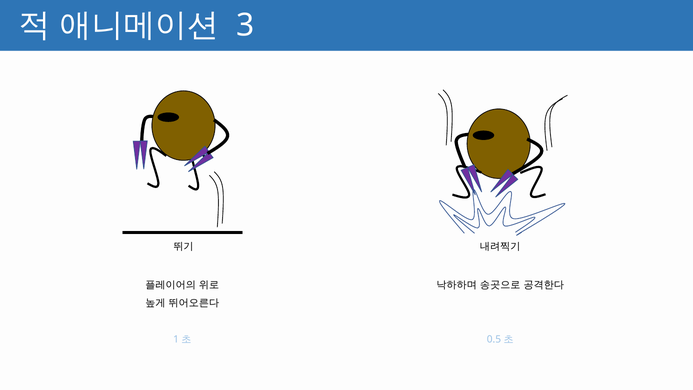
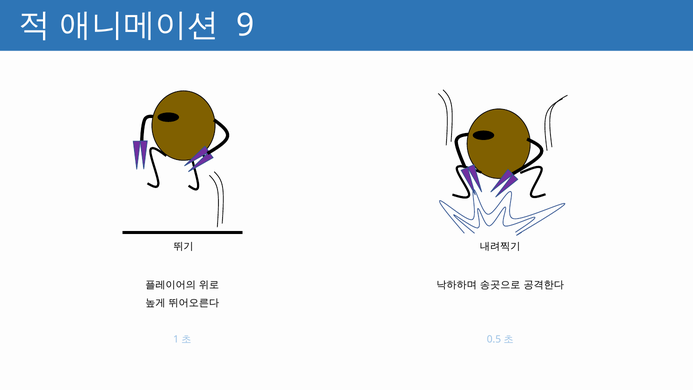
3: 3 -> 9
